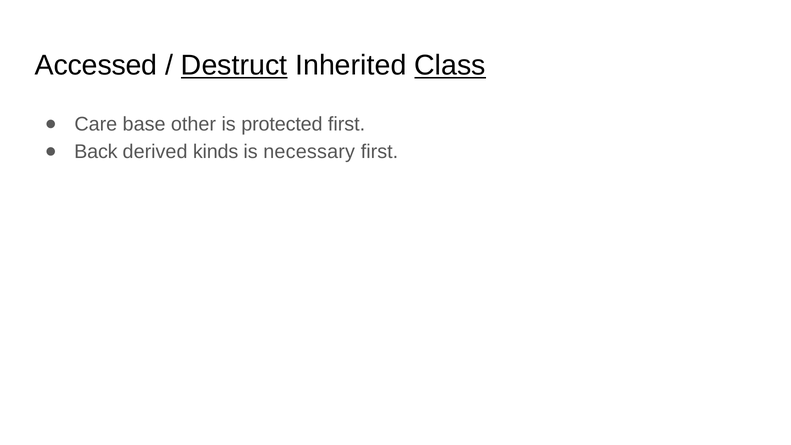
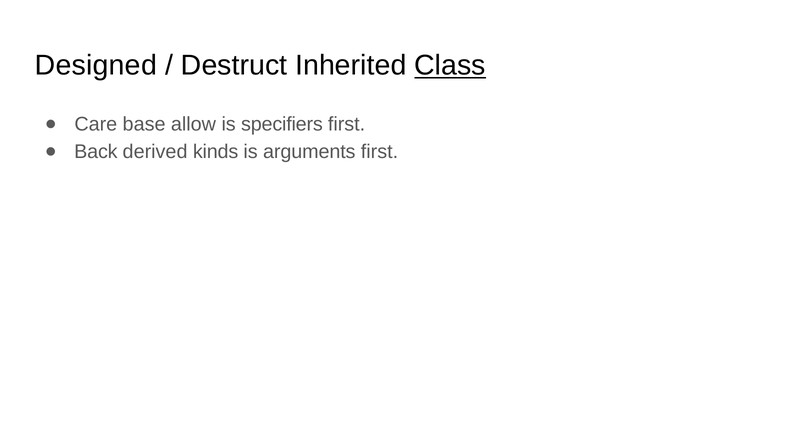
Accessed: Accessed -> Designed
Destruct underline: present -> none
other: other -> allow
protected: protected -> specifiers
necessary: necessary -> arguments
